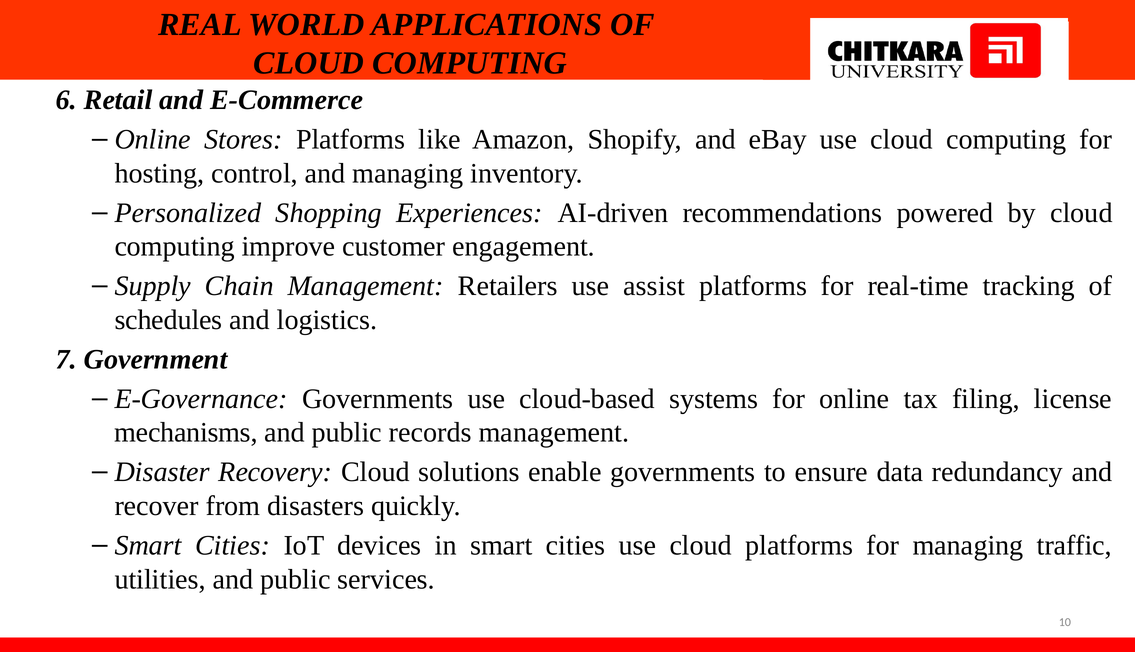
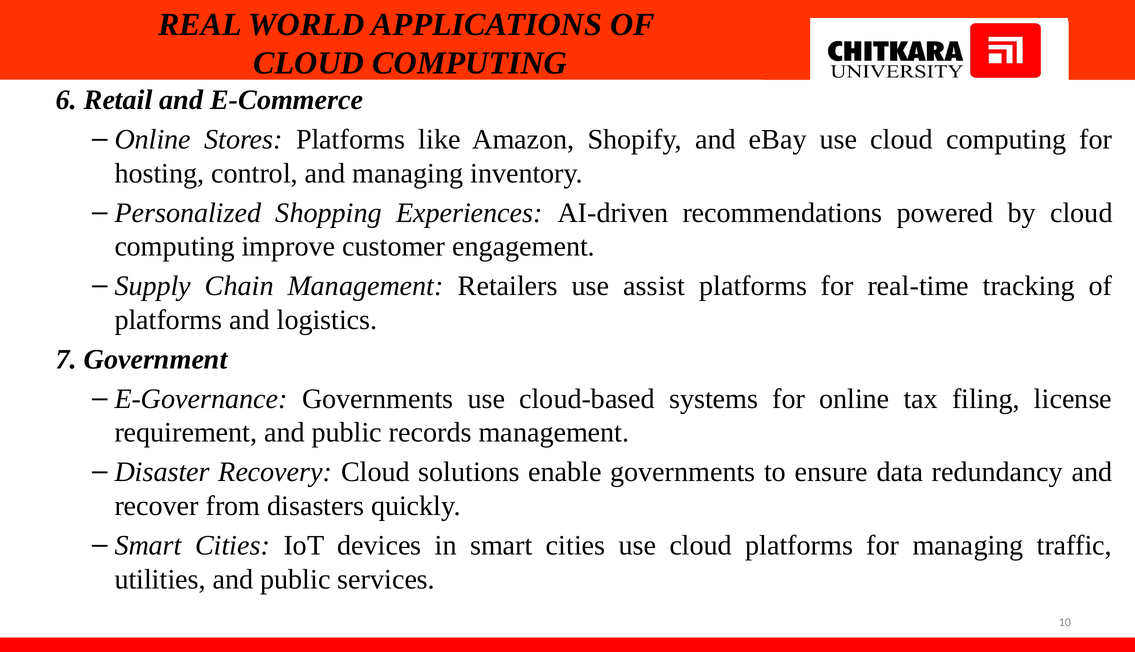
schedules at (168, 320): schedules -> platforms
mechanisms: mechanisms -> requirement
